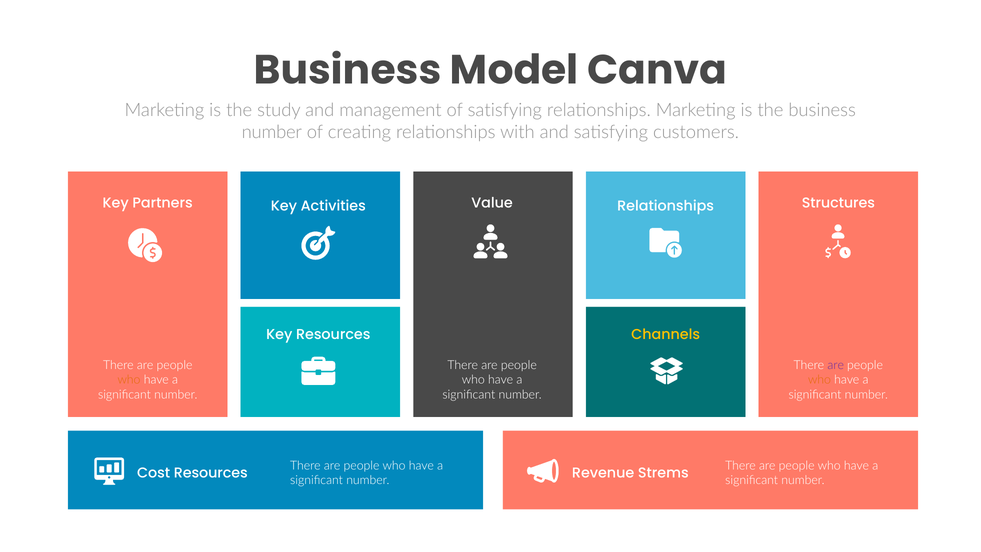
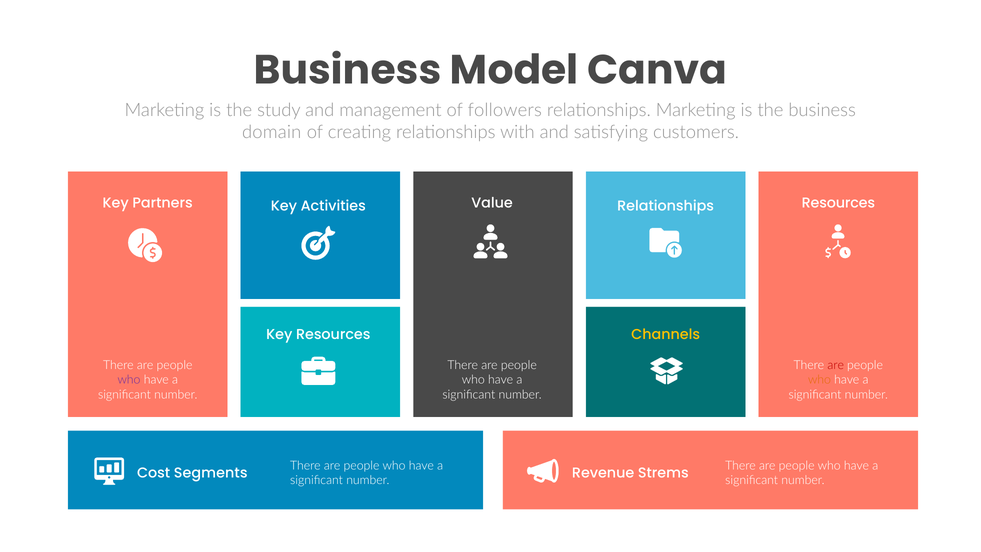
of satisfying: satisfying -> followers
number at (272, 132): number -> domain
Relationships Structures: Structures -> Resources
are at (836, 365) colour: purple -> red
who at (129, 380) colour: orange -> purple
Cost Resources: Resources -> Segments
